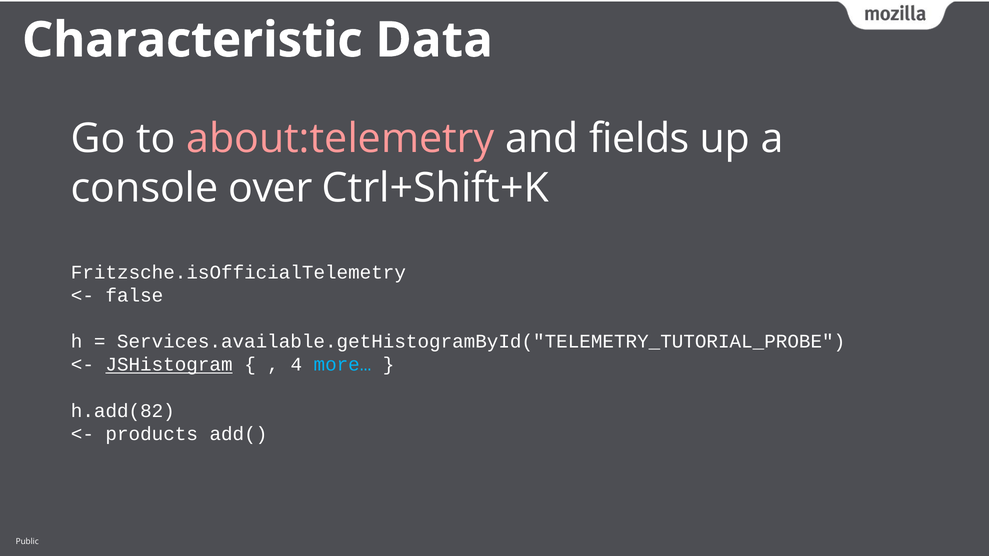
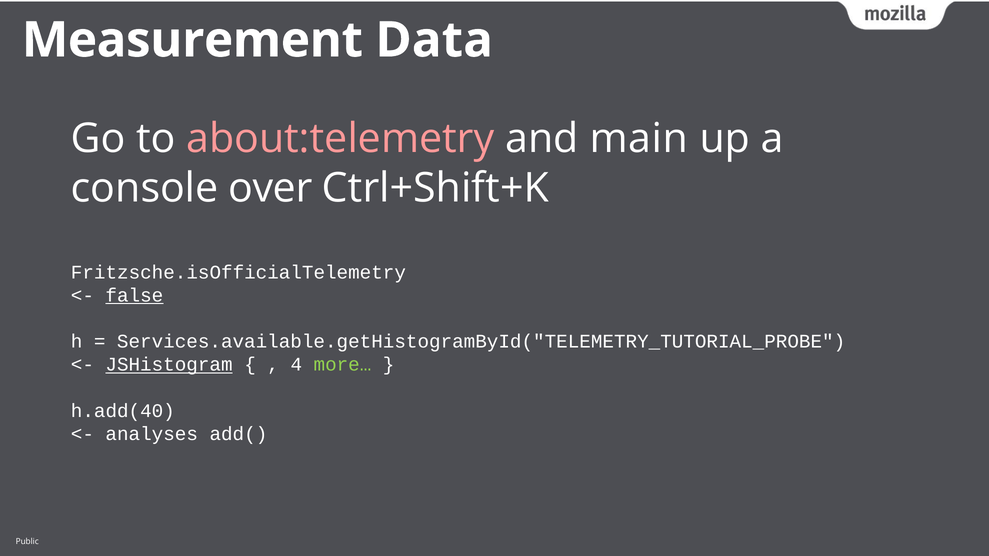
Characteristic: Characteristic -> Measurement
fields: fields -> main
false underline: none -> present
more… colour: light blue -> light green
h.add(82: h.add(82 -> h.add(40
products: products -> analyses
